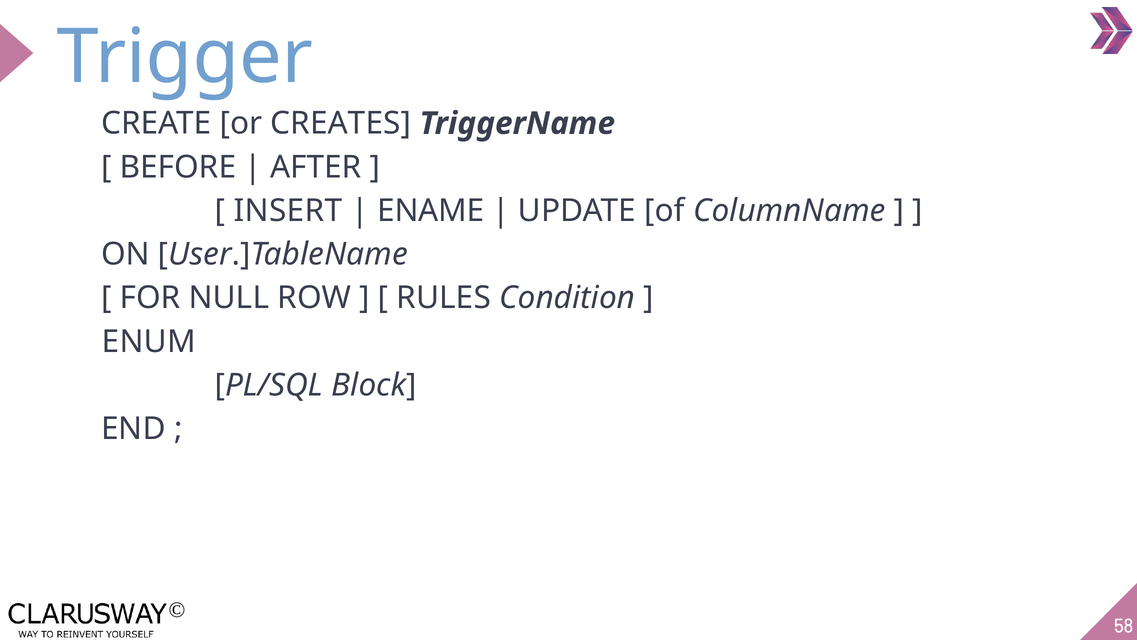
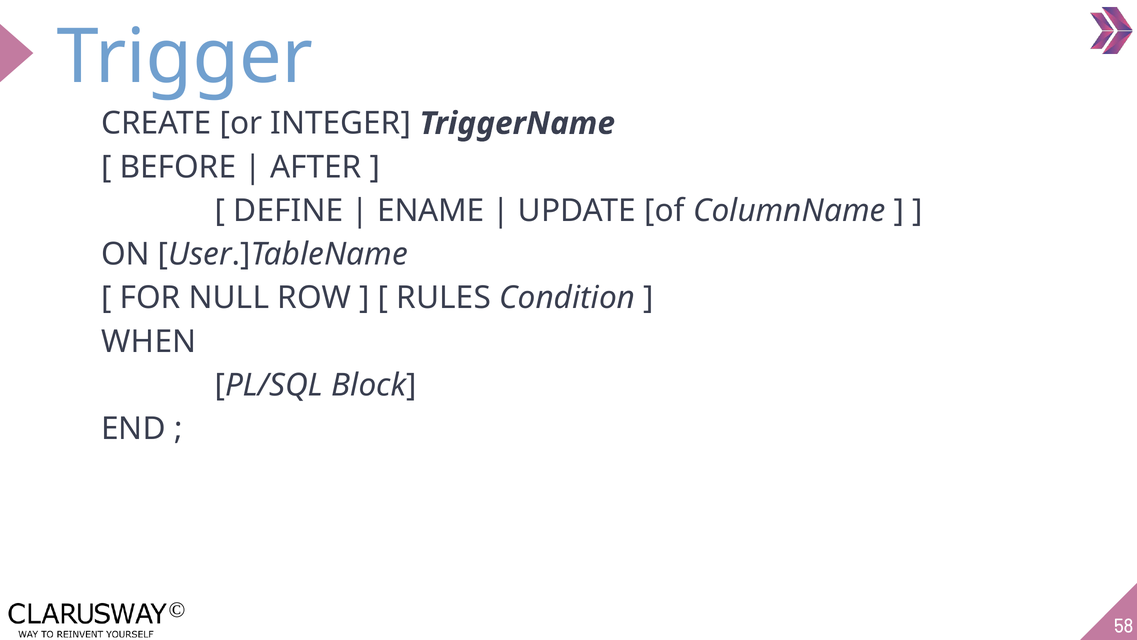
CREATES: CREATES -> INTEGER
INSERT: INSERT -> DEFINE
ENUM: ENUM -> WHEN
